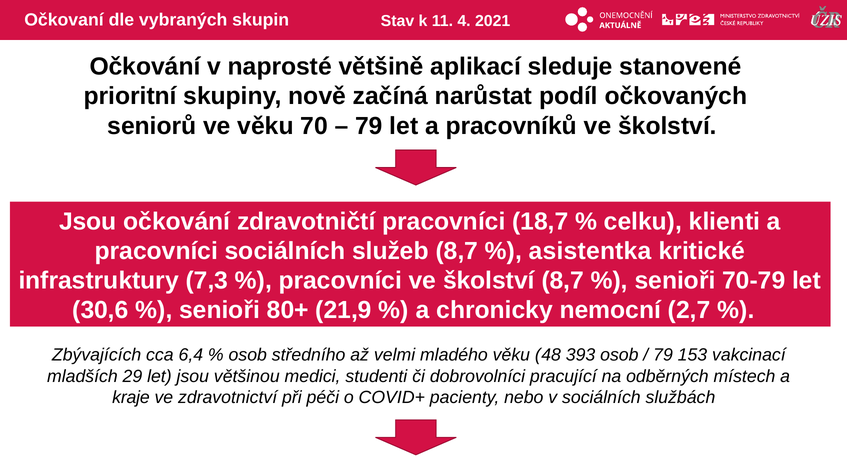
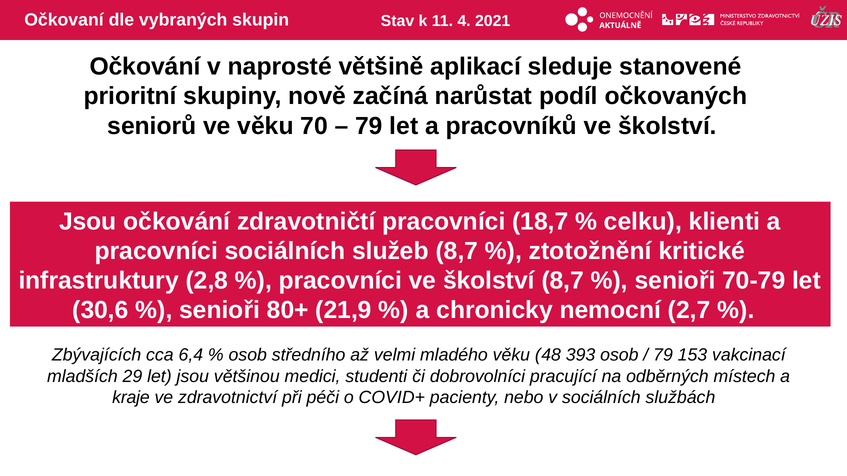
asistentka: asistentka -> ztotožnění
7,3: 7,3 -> 2,8
